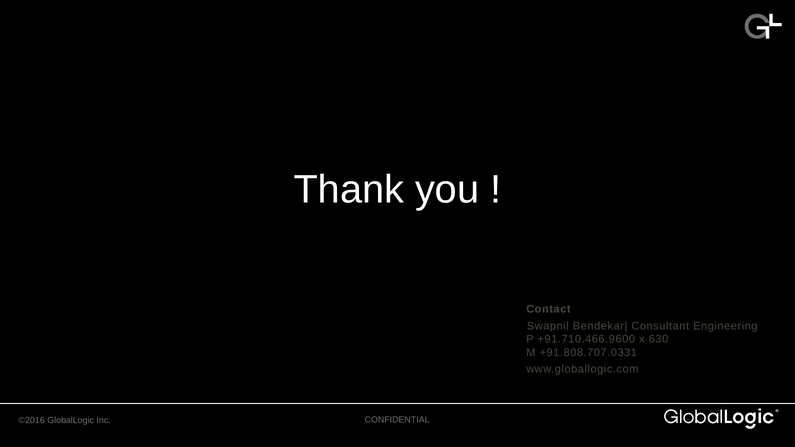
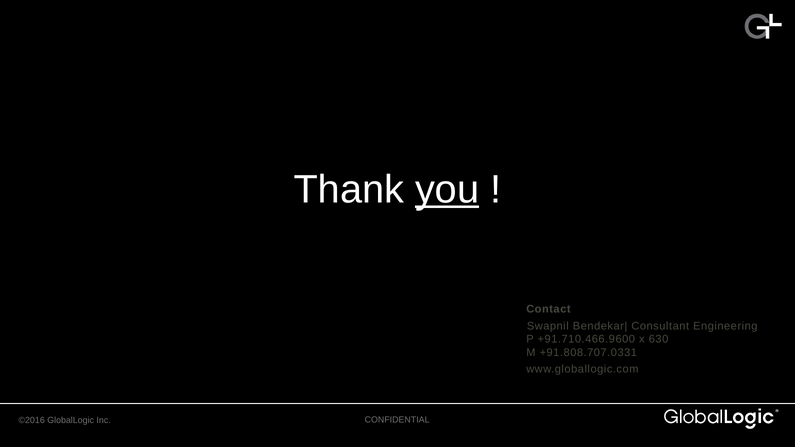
you underline: none -> present
